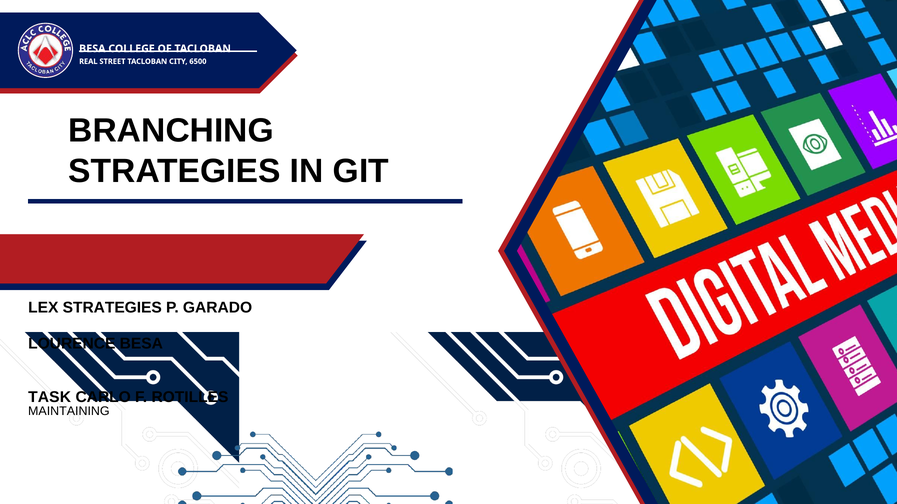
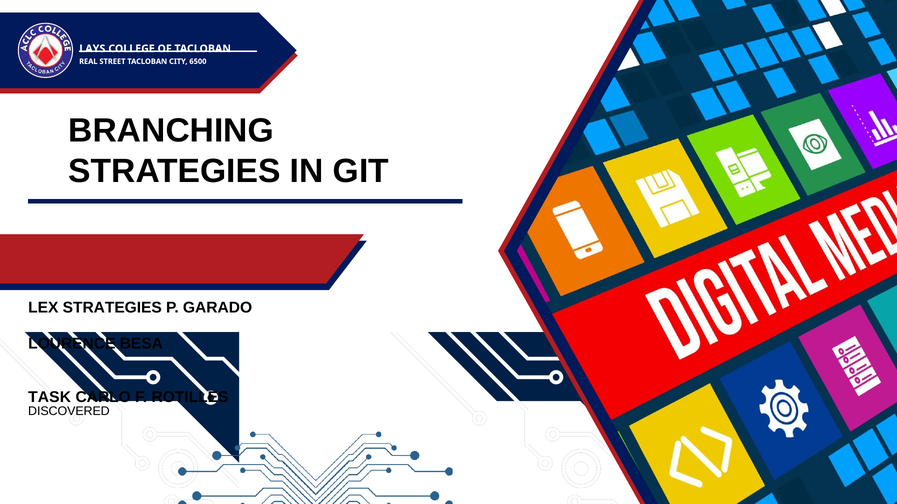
BESA at (92, 49): BESA -> LAYS
MAINTAINING: MAINTAINING -> DISCOVERED
